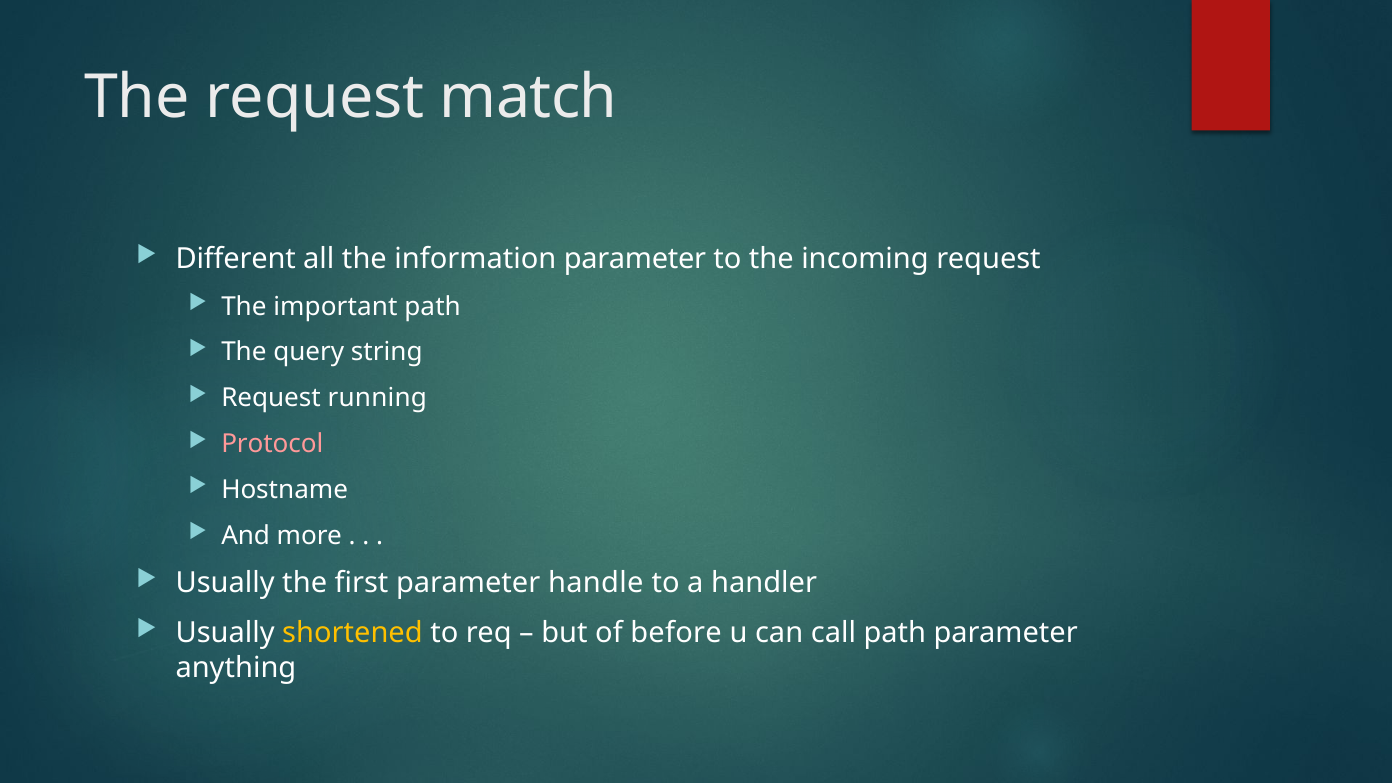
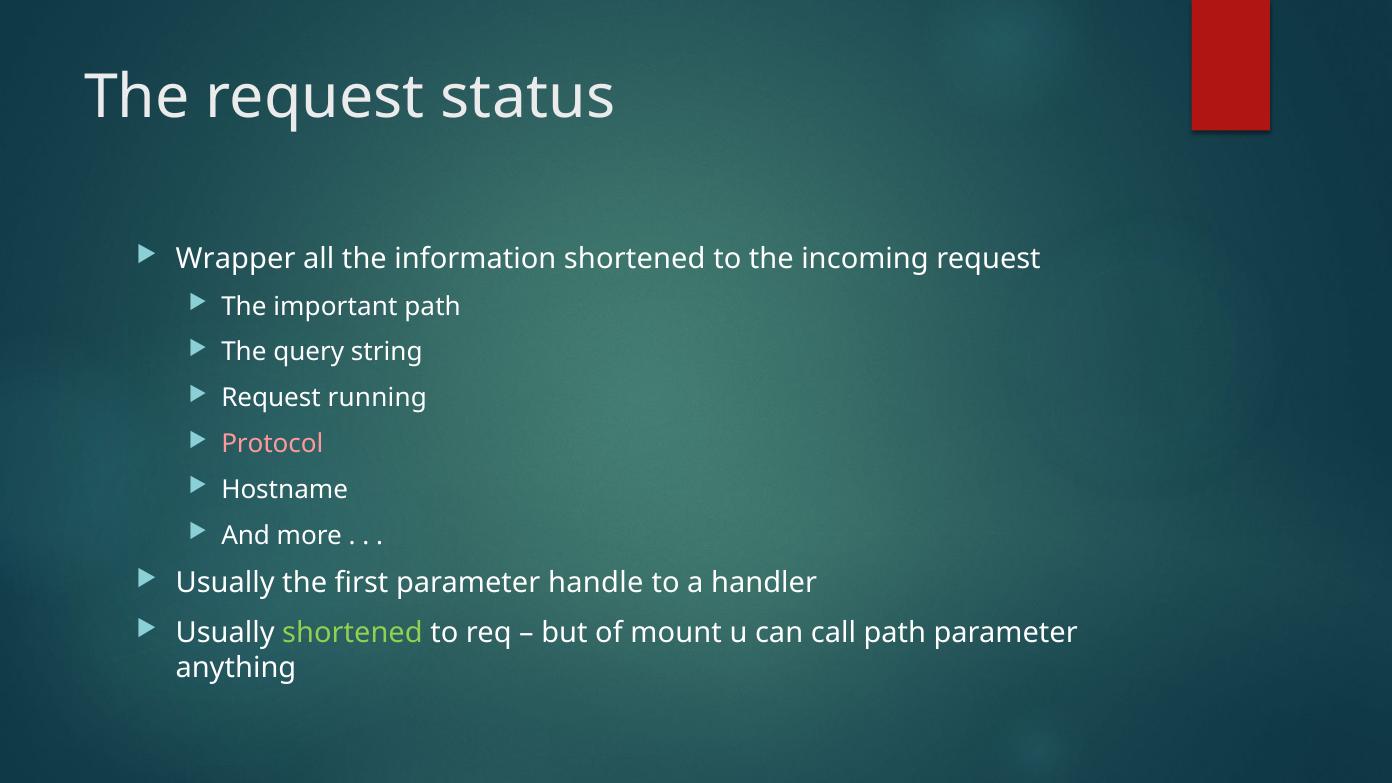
match: match -> status
Different: Different -> Wrapper
information parameter: parameter -> shortened
shortened at (352, 633) colour: yellow -> light green
before: before -> mount
